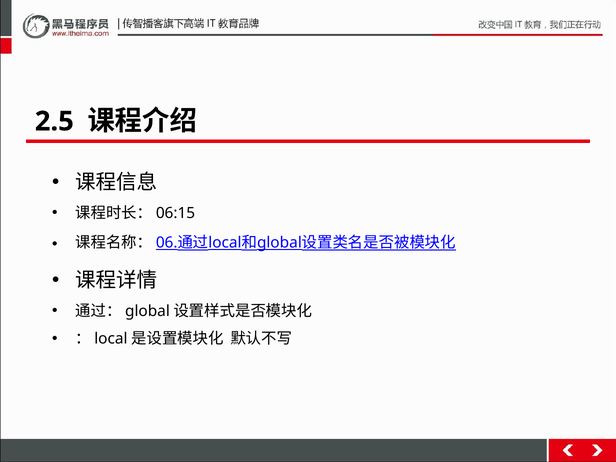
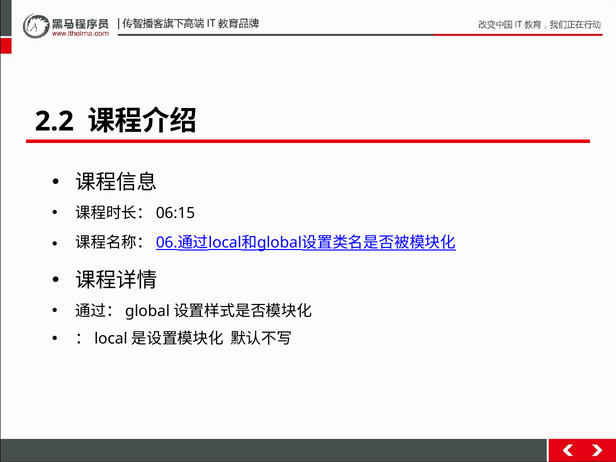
2.5: 2.5 -> 2.2
